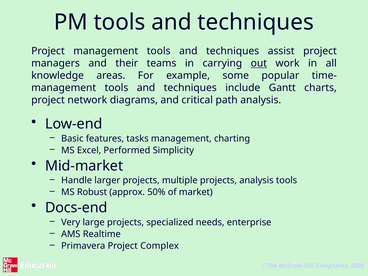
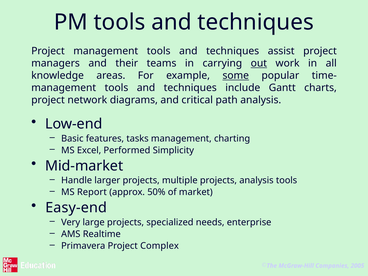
some underline: none -> present
Robust: Robust -> Report
Docs-end: Docs-end -> Easy-end
